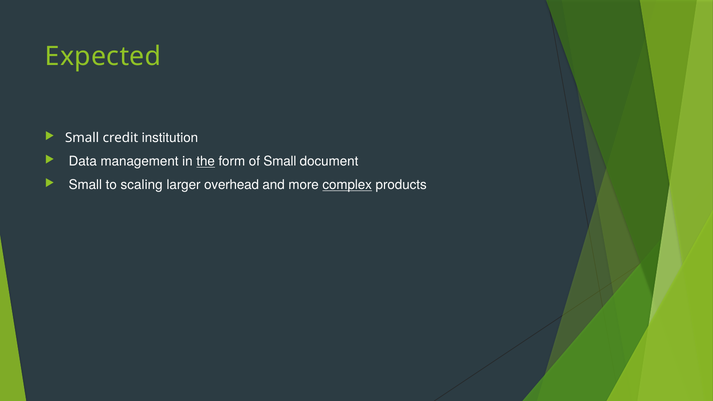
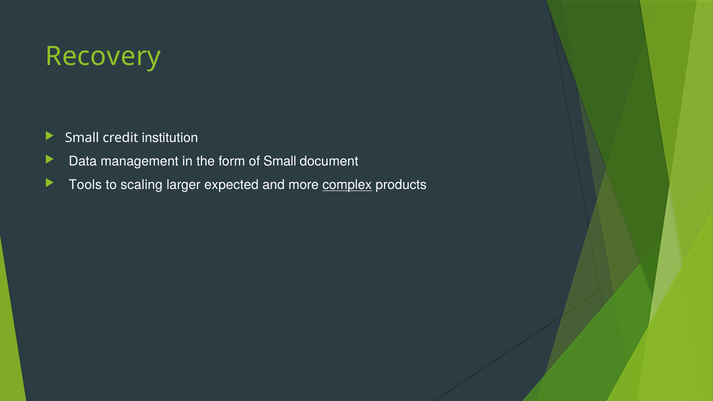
Expected: Expected -> Recovery
the underline: present -> none
Small at (85, 185): Small -> Tools
overhead: overhead -> expected
